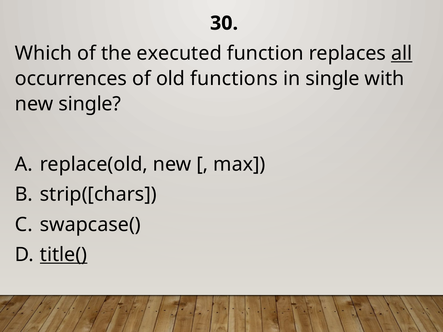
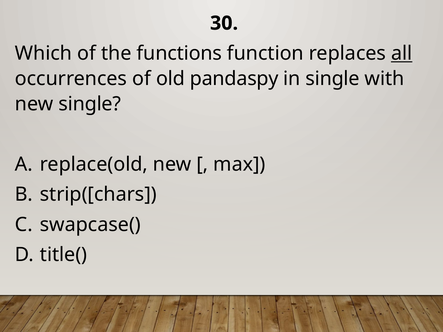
executed: executed -> functions
functions: functions -> pandaspy
title( underline: present -> none
